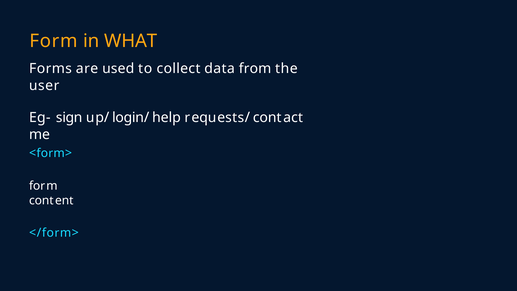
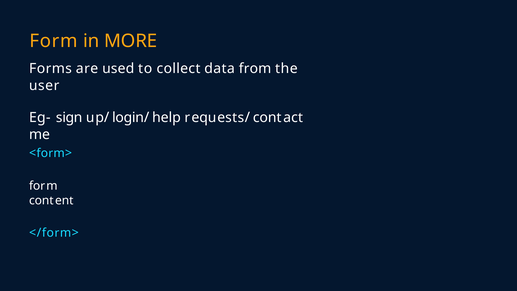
WHAT: WHAT -> MORE
